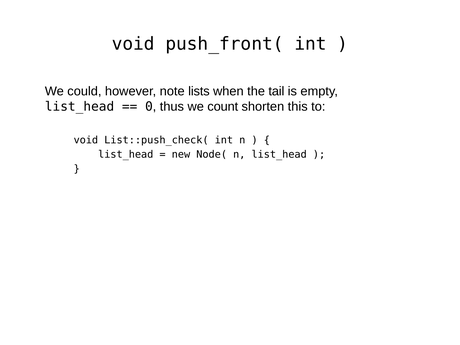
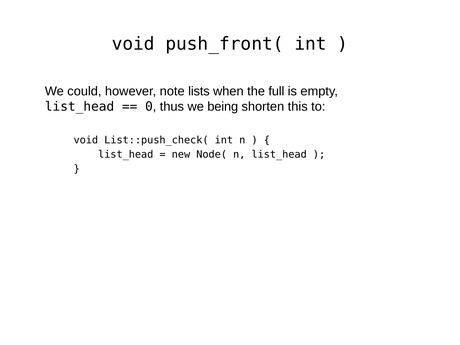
tail: tail -> full
count: count -> being
